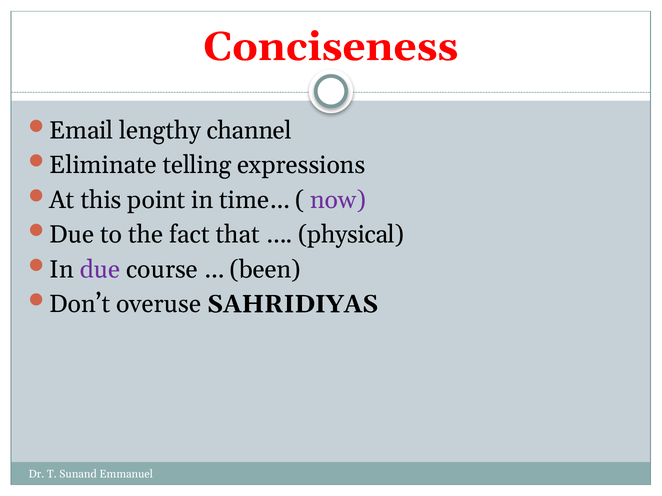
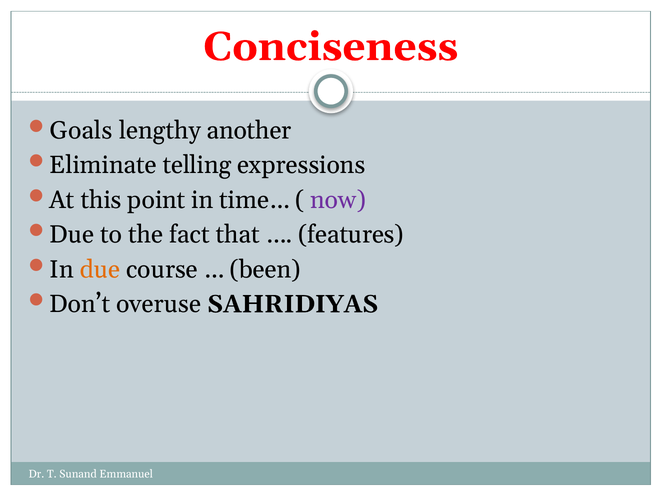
Email: Email -> Goals
channel: channel -> another
physical: physical -> features
due at (100, 270) colour: purple -> orange
